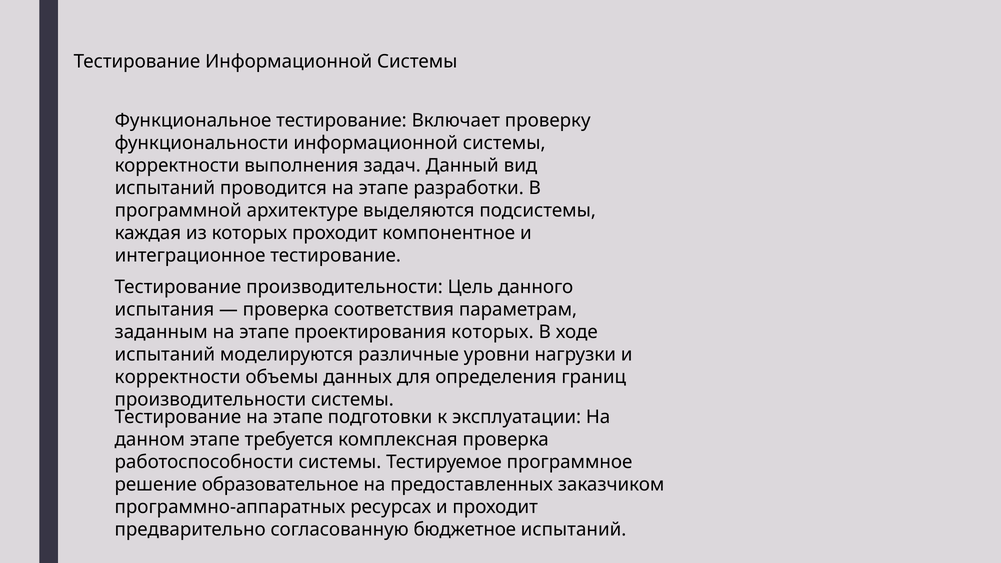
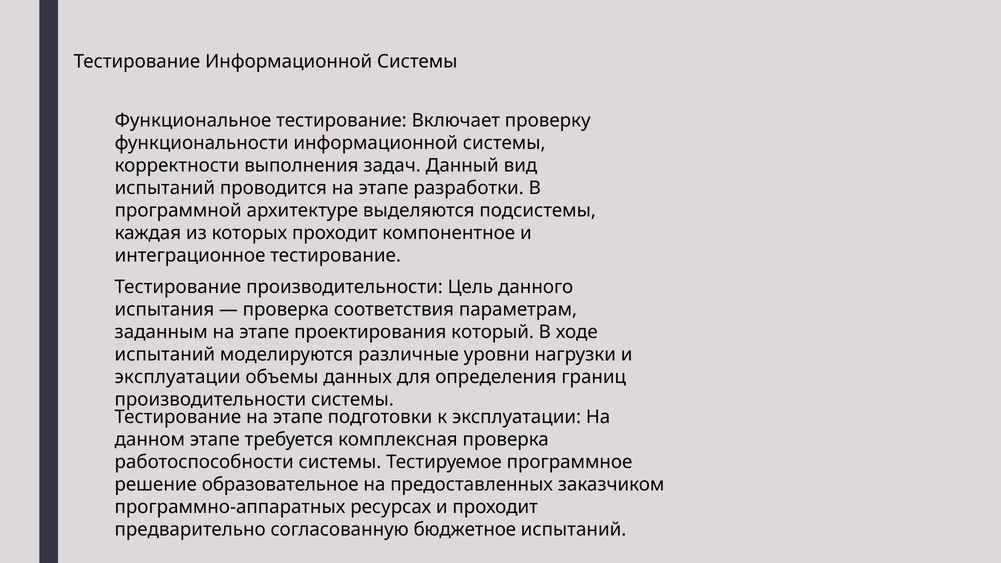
проектирования которых: которых -> который
корректности at (178, 377): корректности -> эксплуатации
